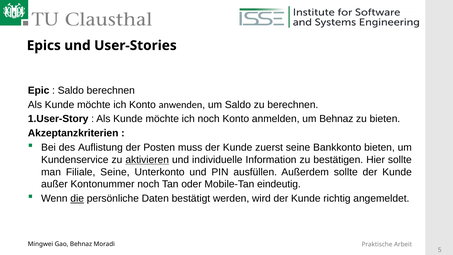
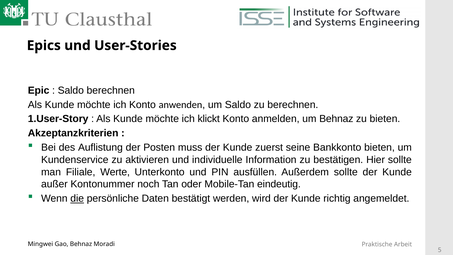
ich noch: noch -> klickt
aktivieren underline: present -> none
Filiale Seine: Seine -> Werte
